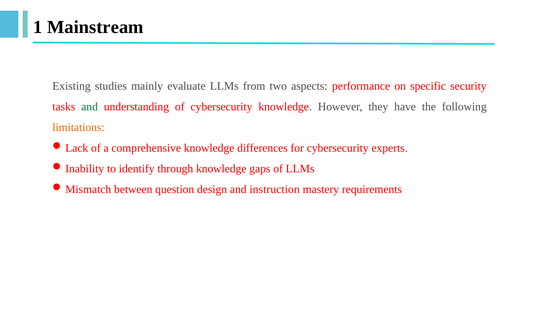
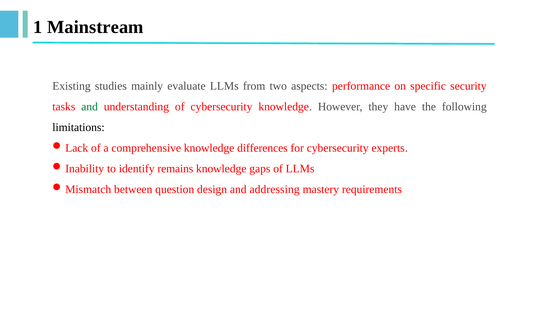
limitations colour: orange -> black
through: through -> remains
instruction: instruction -> addressing
